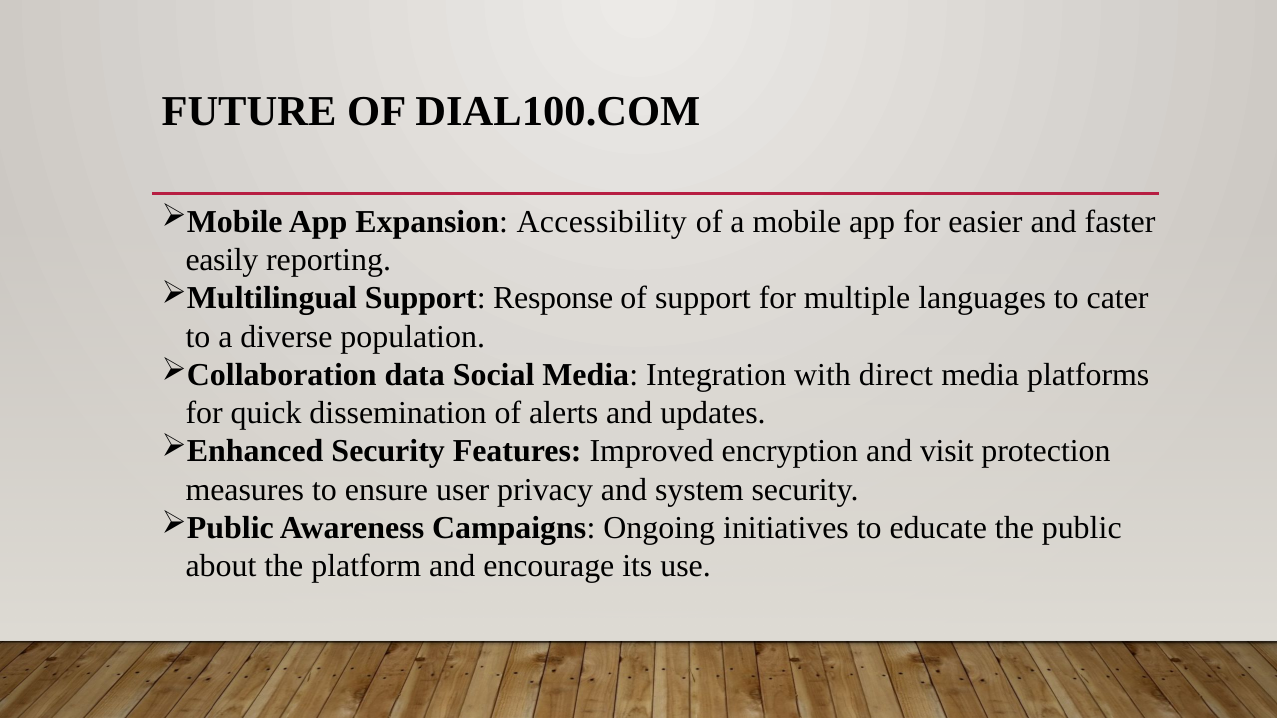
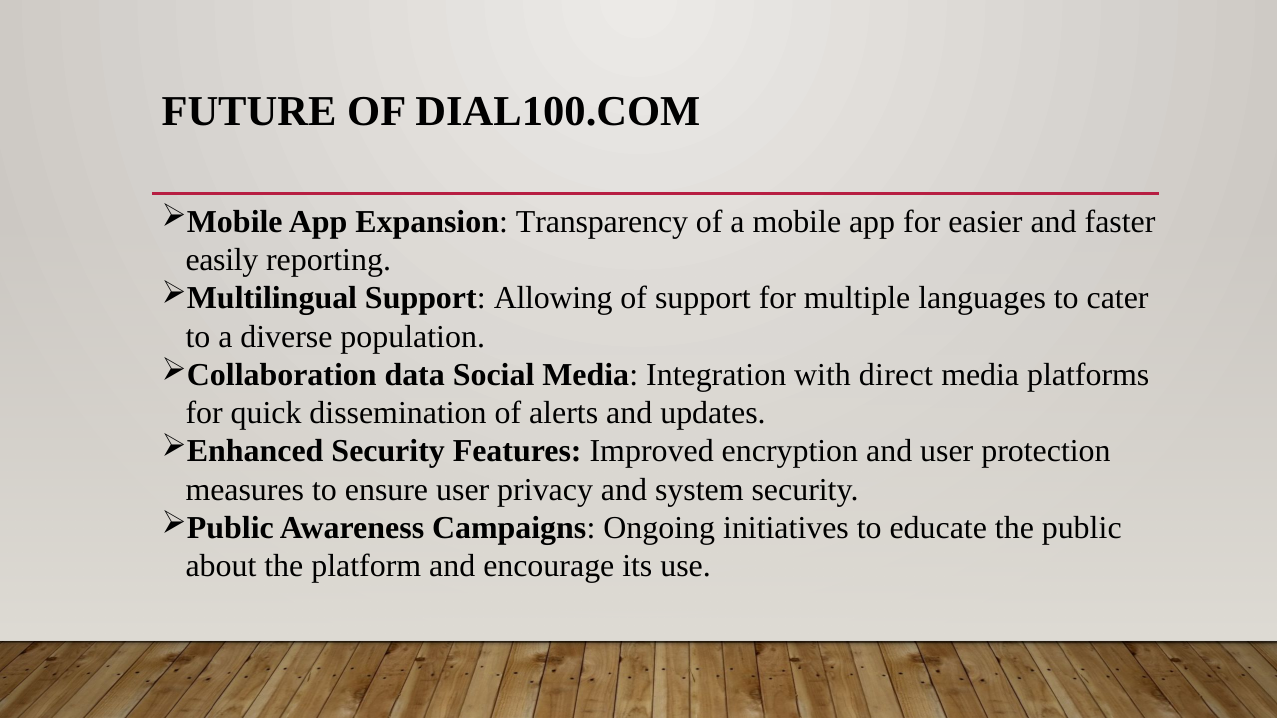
Accessibility: Accessibility -> Transparency
Response: Response -> Allowing
and visit: visit -> user
